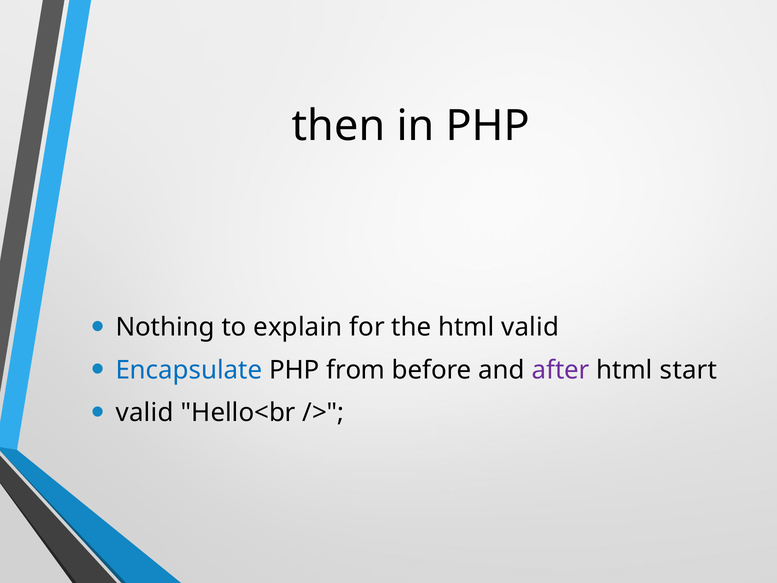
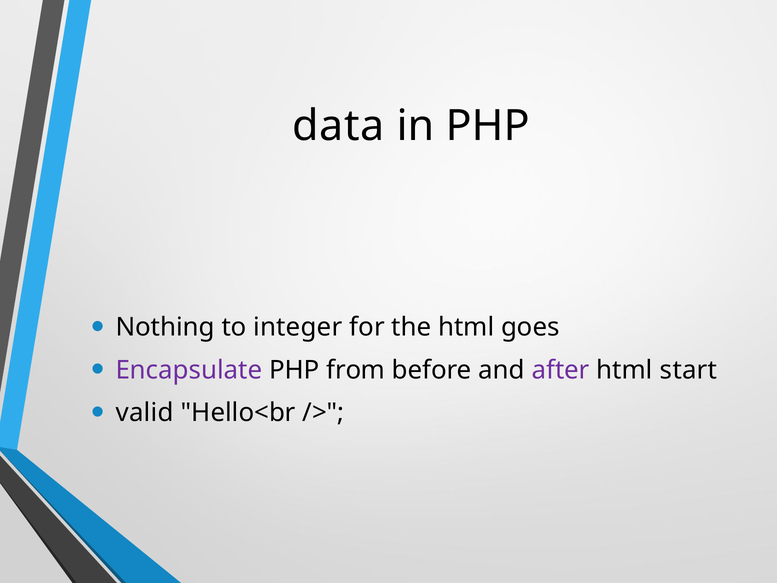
then: then -> data
explain: explain -> integer
html valid: valid -> goes
Encapsulate colour: blue -> purple
